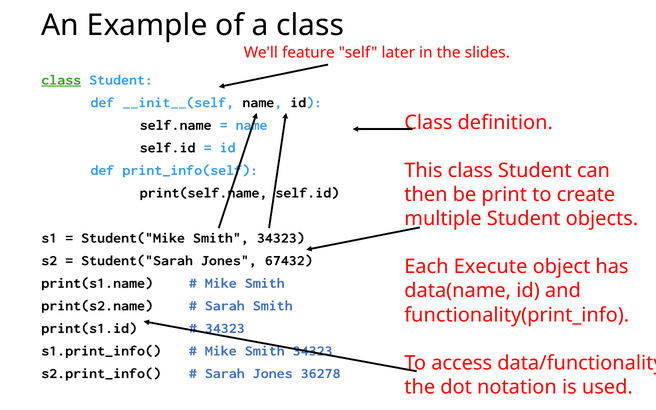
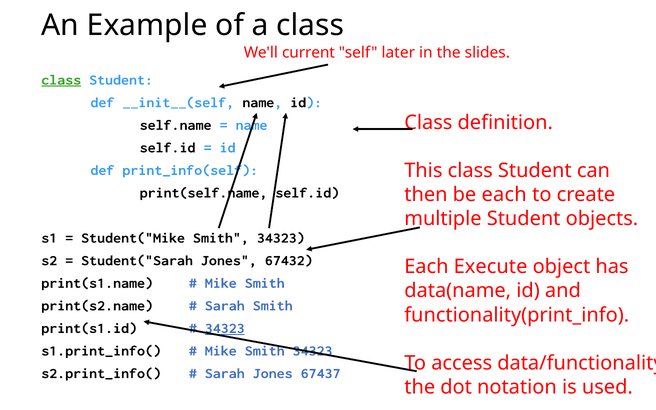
feature: feature -> current
be print: print -> each
34323 at (225, 328) underline: none -> present
36278: 36278 -> 67437
